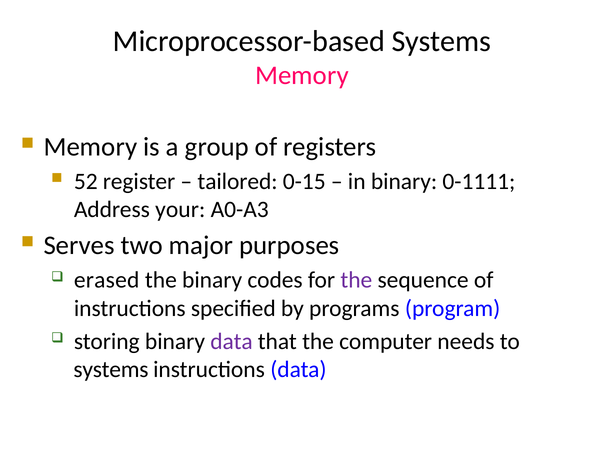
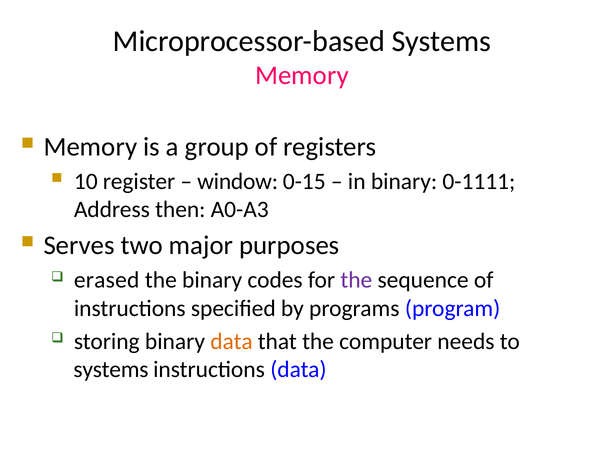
52: 52 -> 10
tailored: tailored -> window
your: your -> then
data at (232, 341) colour: purple -> orange
